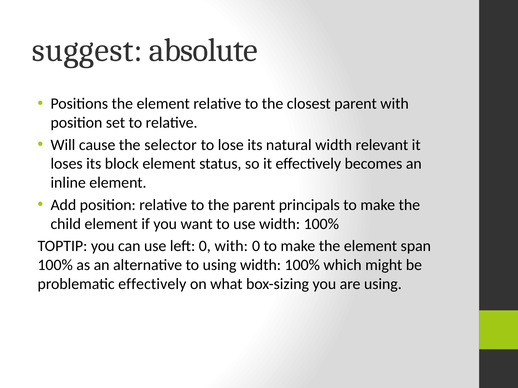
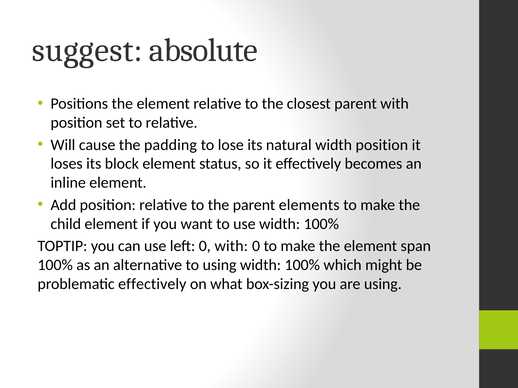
selector: selector -> padding
width relevant: relevant -> position
principals: principals -> elements
